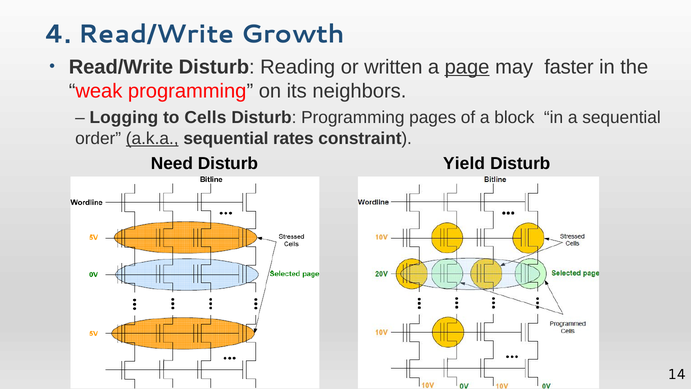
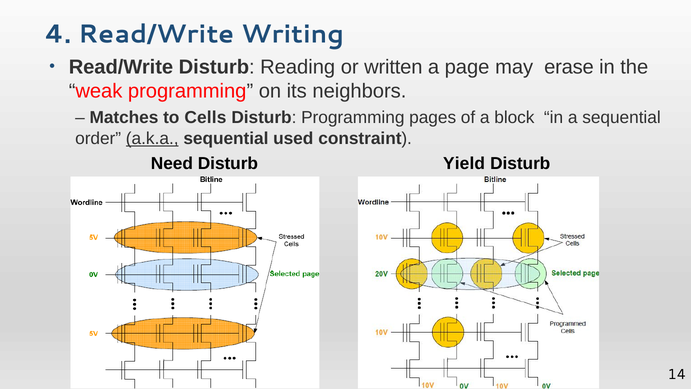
Growth: Growth -> Writing
page underline: present -> none
faster: faster -> erase
Logging: Logging -> Matches
rates: rates -> used
